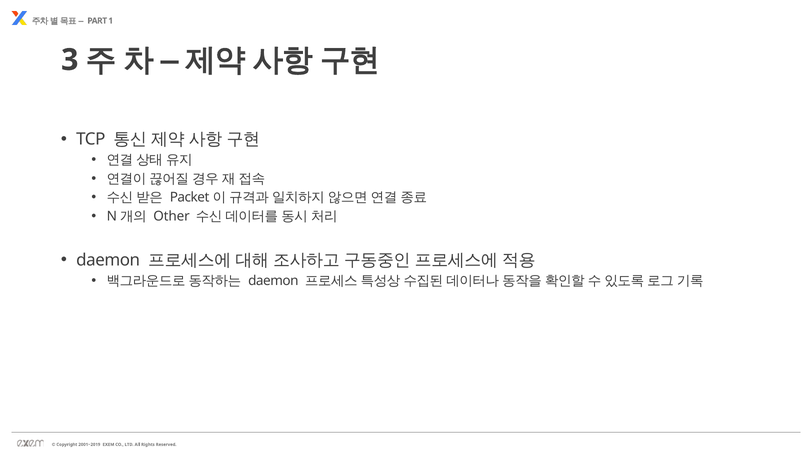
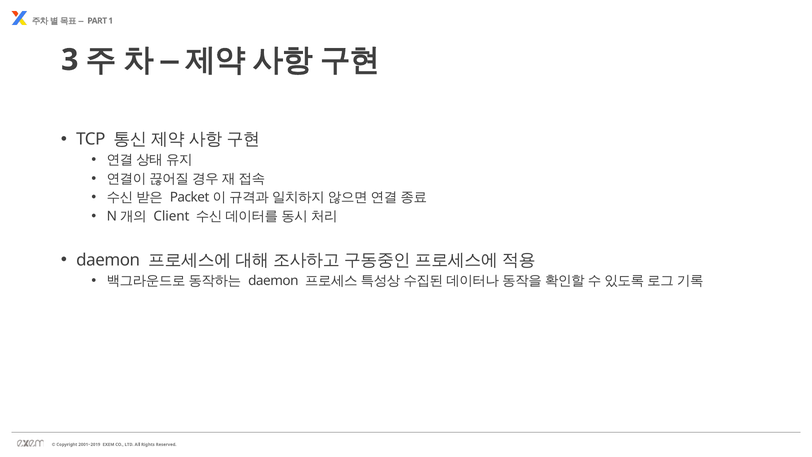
Other: Other -> Client
